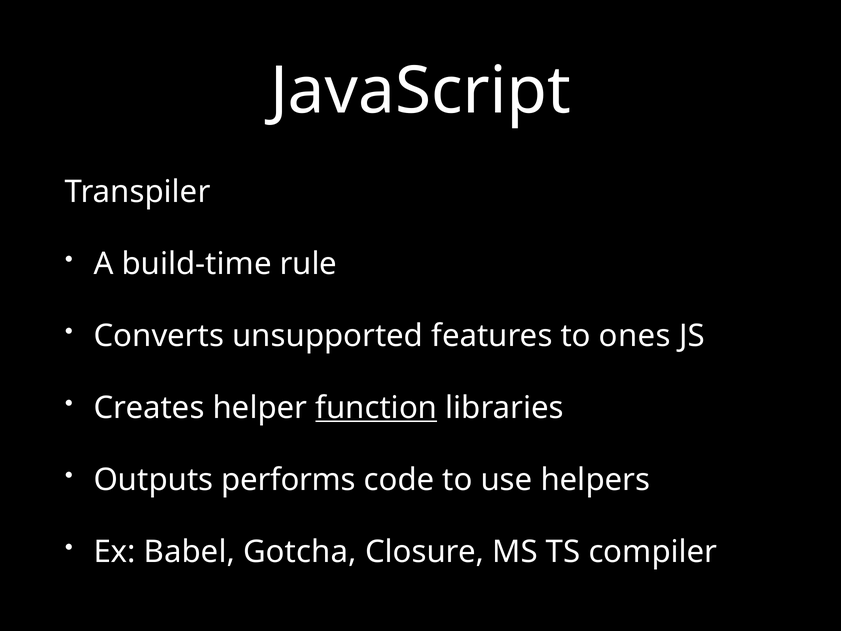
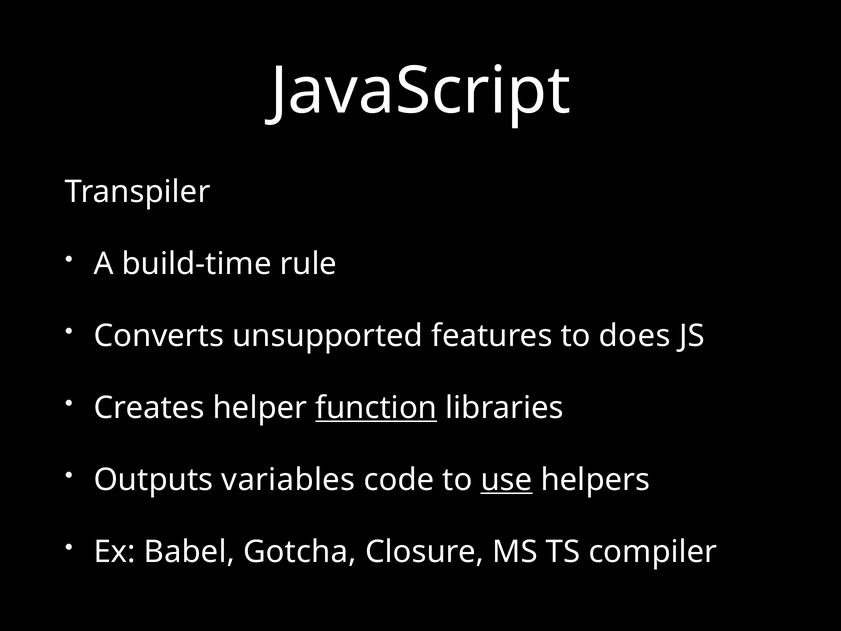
ones: ones -> does
performs: performs -> variables
use underline: none -> present
